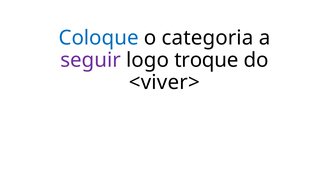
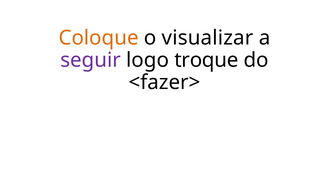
Coloque colour: blue -> orange
categoria: categoria -> visualizar
<viver>: <viver> -> <fazer>
